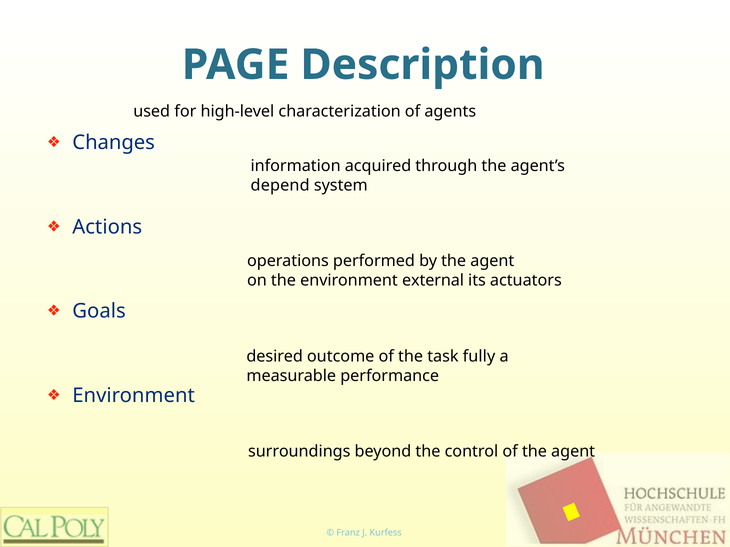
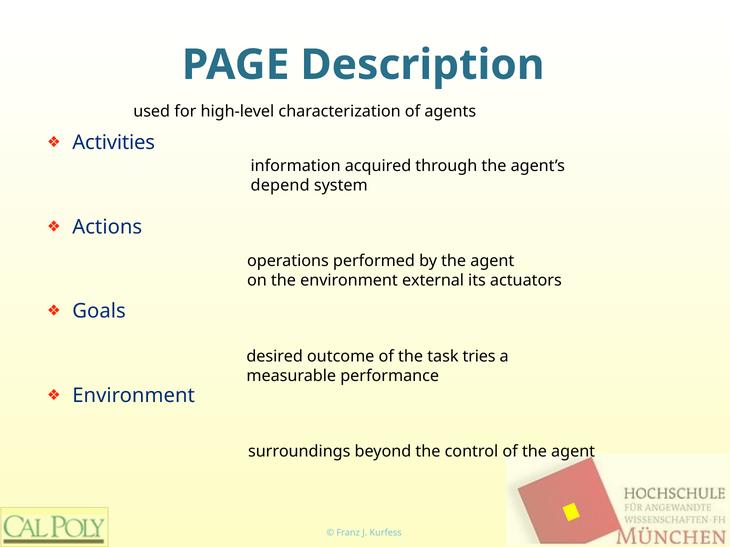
Changes: Changes -> Activities
fully: fully -> tries
